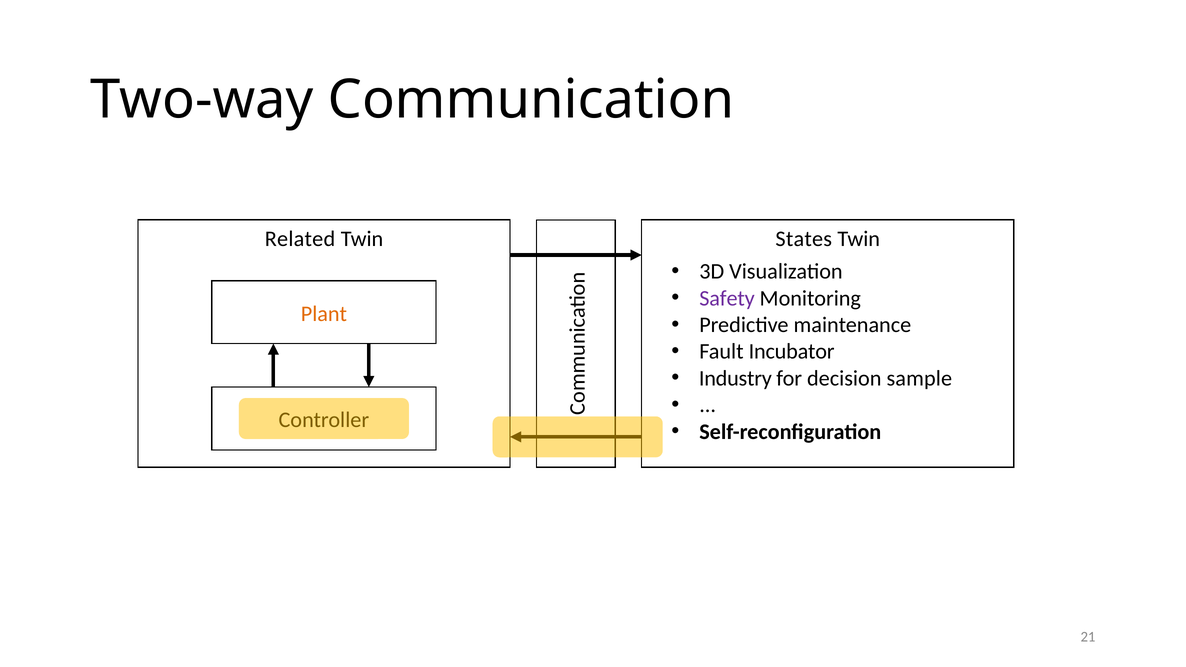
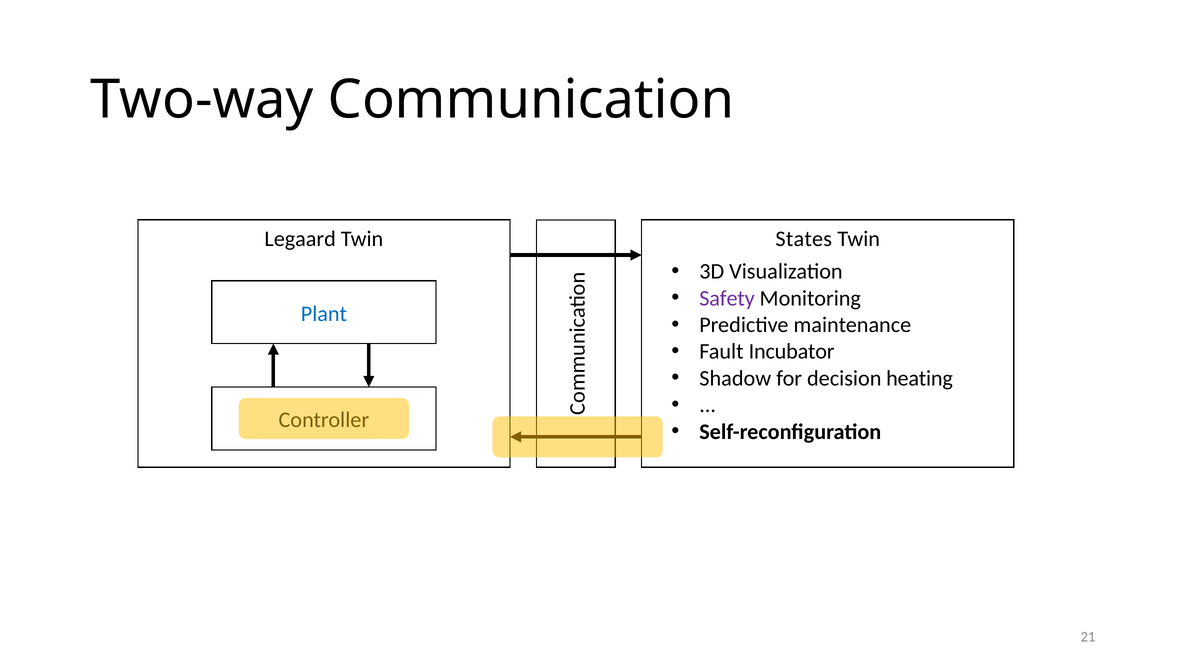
Related: Related -> Legaard
Plant colour: orange -> blue
Industry: Industry -> Shadow
sample: sample -> heating
